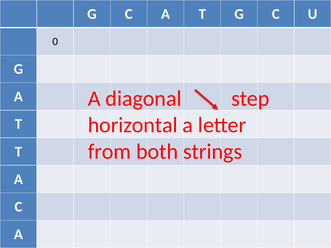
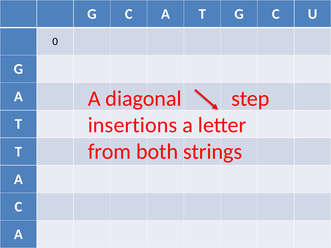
horizontal: horizontal -> insertions
